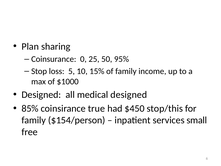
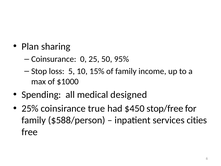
Designed at (41, 95): Designed -> Spending
85%: 85% -> 25%
stop/this: stop/this -> stop/free
$154/person: $154/person -> $588/person
small: small -> cities
